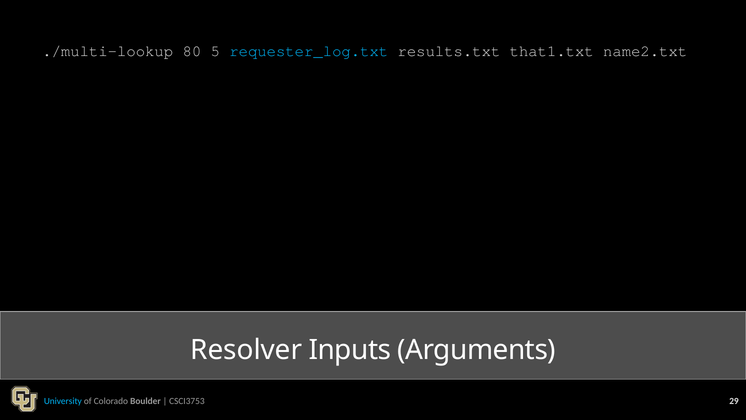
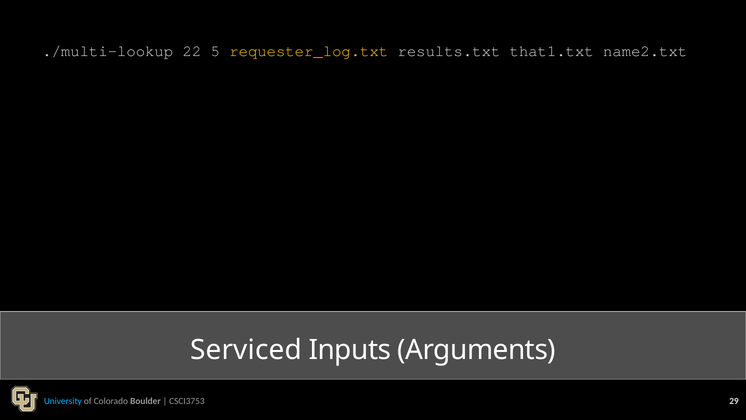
80: 80 -> 22
requester_log.txt colour: light blue -> yellow
Resolver: Resolver -> Serviced
